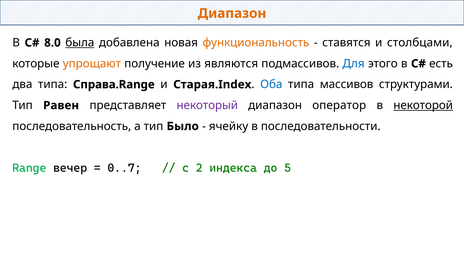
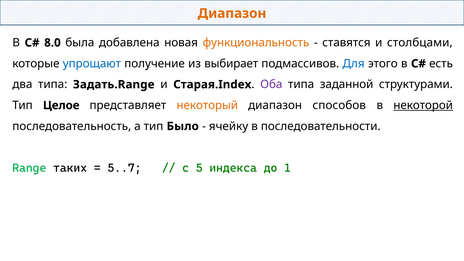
была underline: present -> none
упрощают colour: orange -> blue
являются: являются -> выбирает
Справа.Range: Справа.Range -> Задать.Range
Оба colour: blue -> purple
массивов: массивов -> заданной
Равен: Равен -> Целое
некоторый colour: purple -> orange
оператор: оператор -> способов
вечер: вечер -> таких
0..7: 0..7 -> 5..7
2: 2 -> 5
5: 5 -> 1
